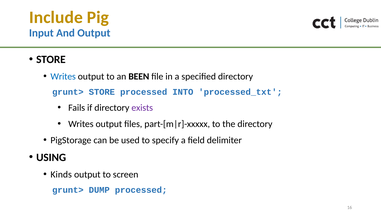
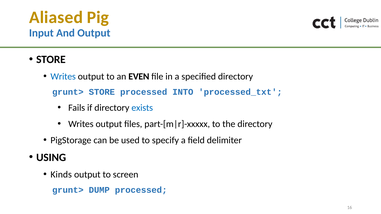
Include: Include -> Aliased
BEEN: BEEN -> EVEN
exists colour: purple -> blue
